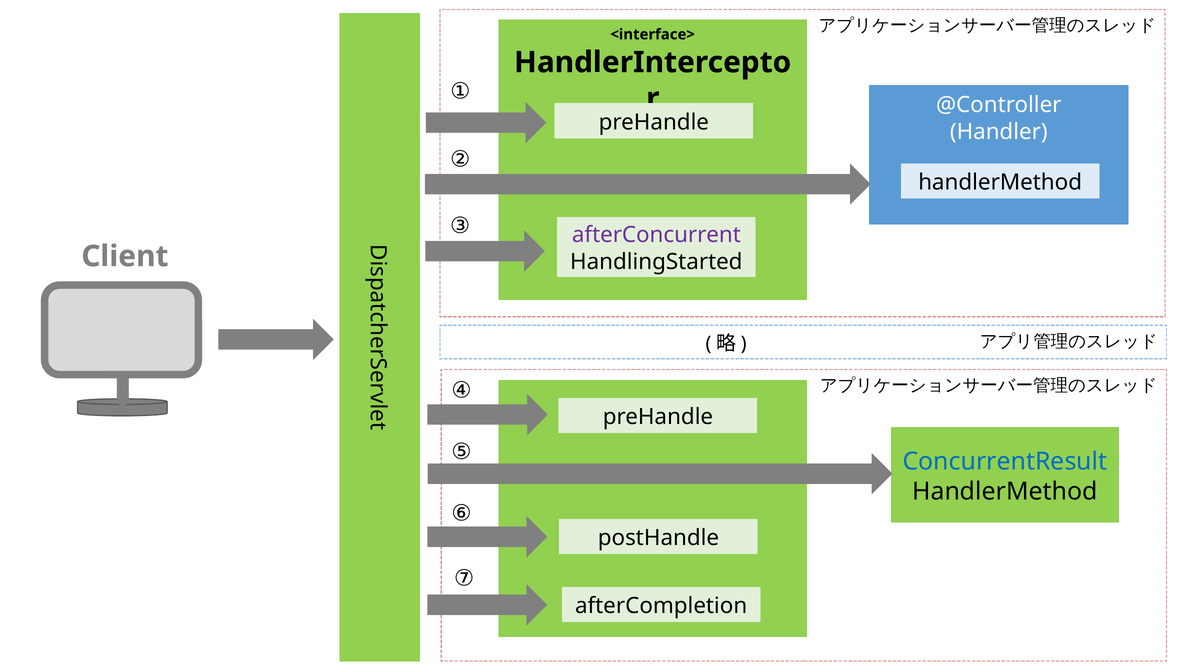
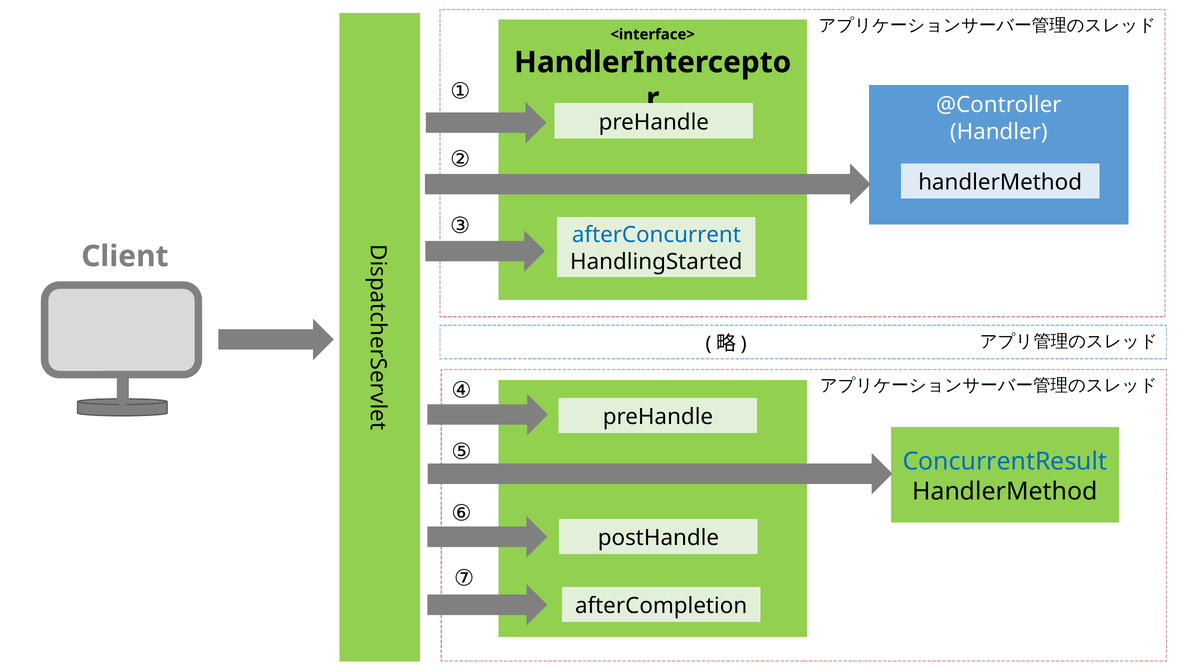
afterConcurrent colour: purple -> blue
